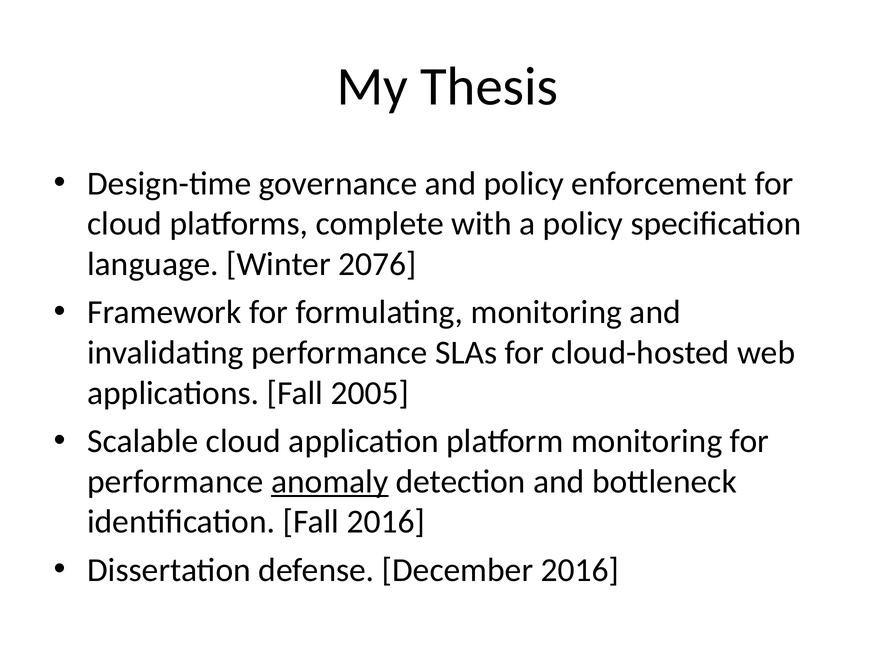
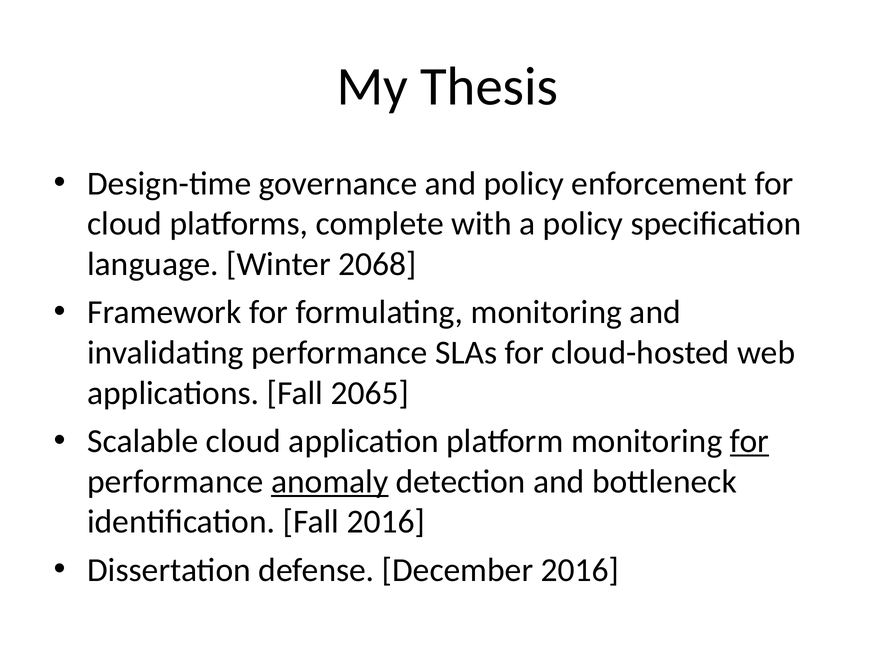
2076: 2076 -> 2068
2005: 2005 -> 2065
for at (749, 441) underline: none -> present
